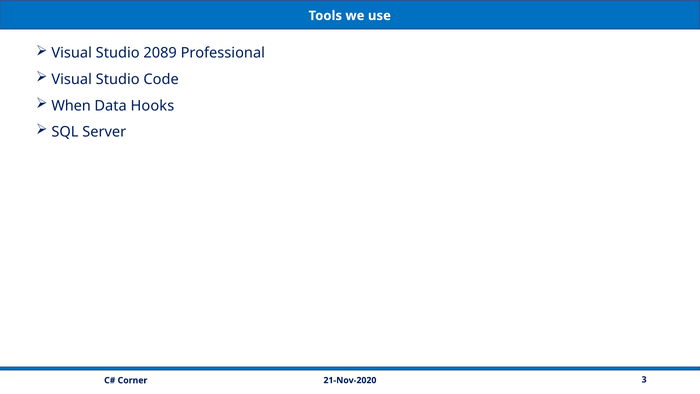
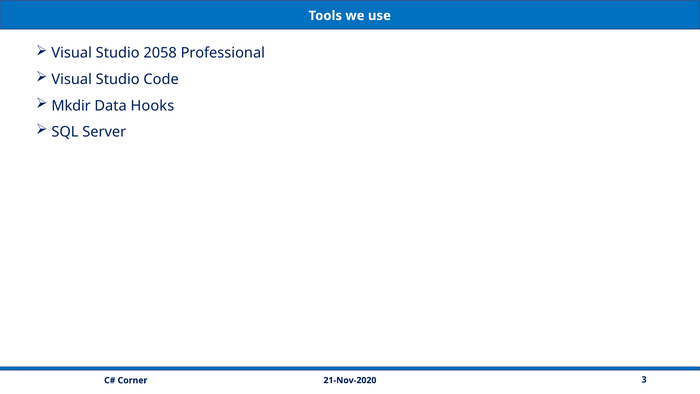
2089: 2089 -> 2058
When: When -> Mkdir
